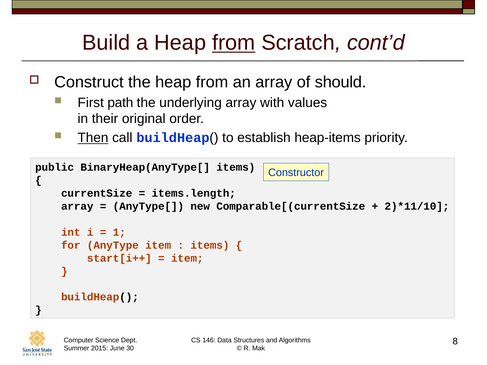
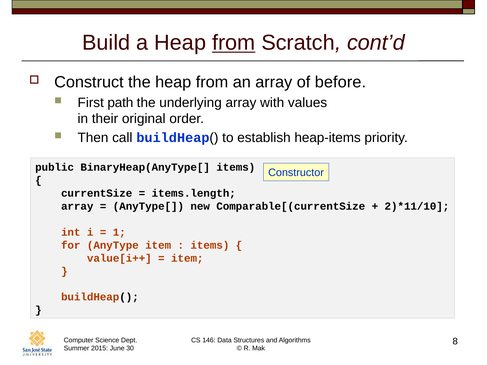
should: should -> before
Then underline: present -> none
start[i++: start[i++ -> value[i++
